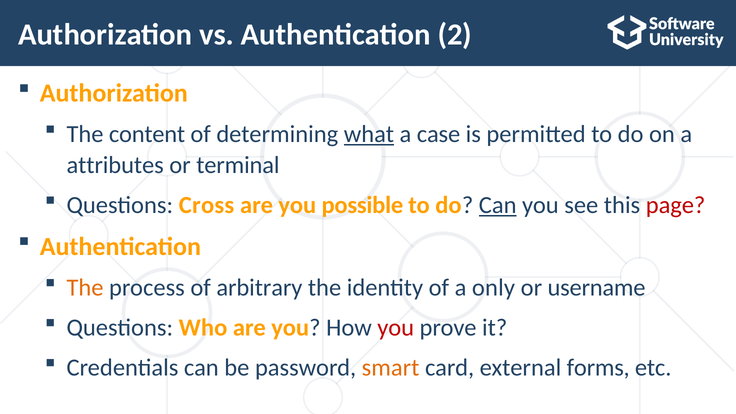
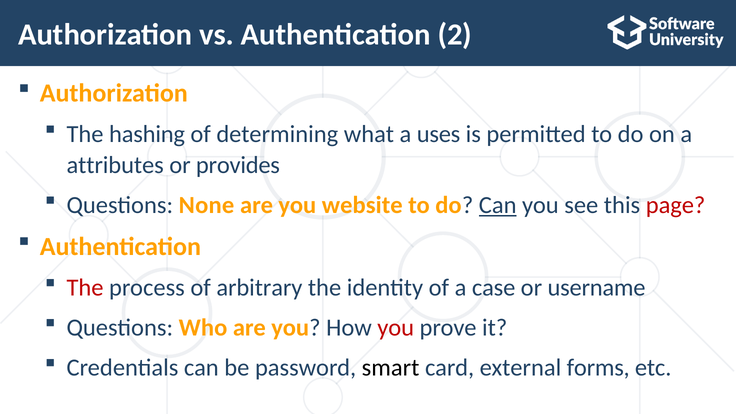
content: content -> hashing
what underline: present -> none
case: case -> uses
terminal: terminal -> provides
Cross: Cross -> None
possible: possible -> website
The at (85, 287) colour: orange -> red
only: only -> case
smart colour: orange -> black
